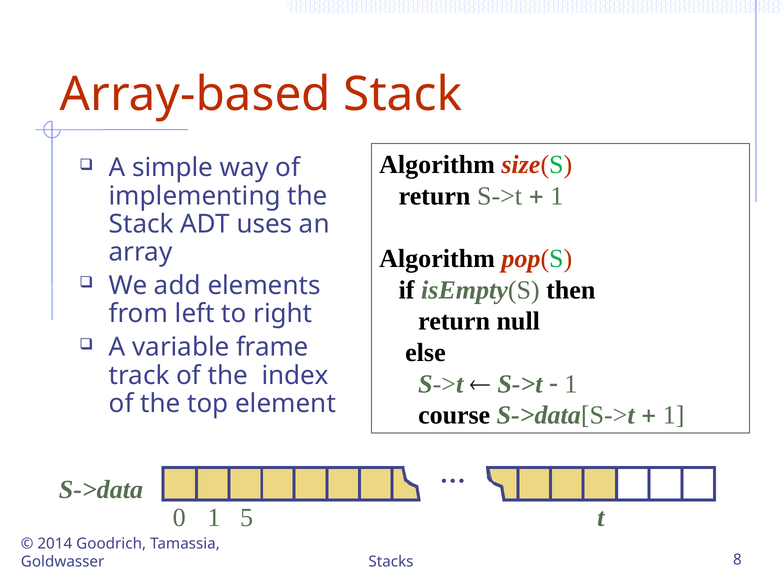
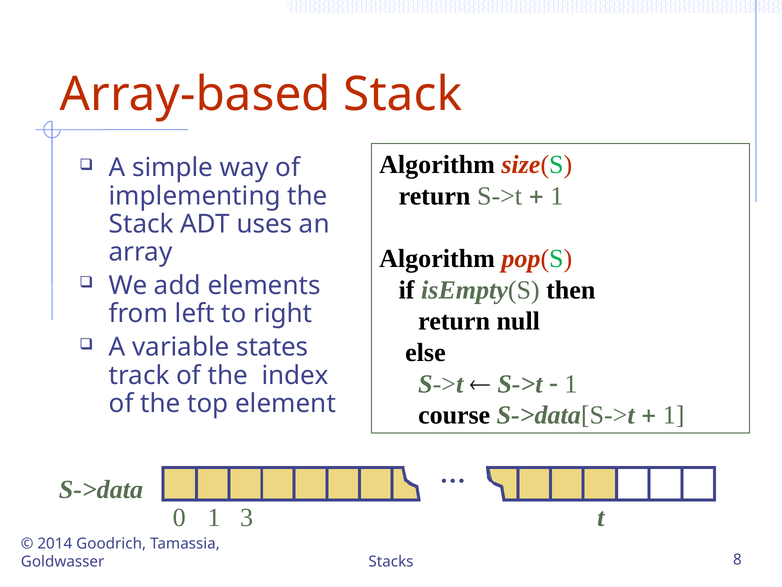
frame: frame -> states
5: 5 -> 3
